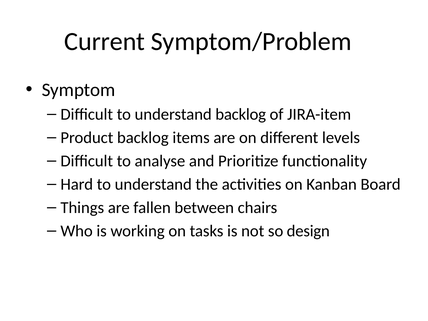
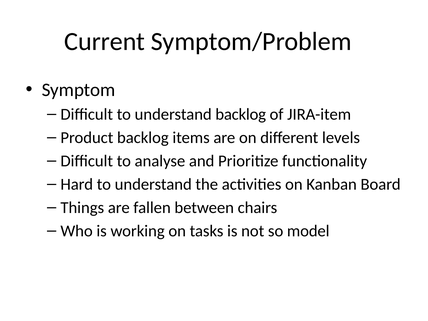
design: design -> model
